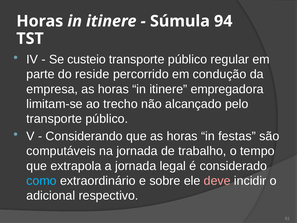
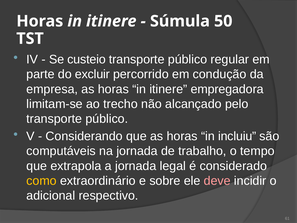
94: 94 -> 50
reside: reside -> excluir
festas: festas -> incluiu
como colour: light blue -> yellow
